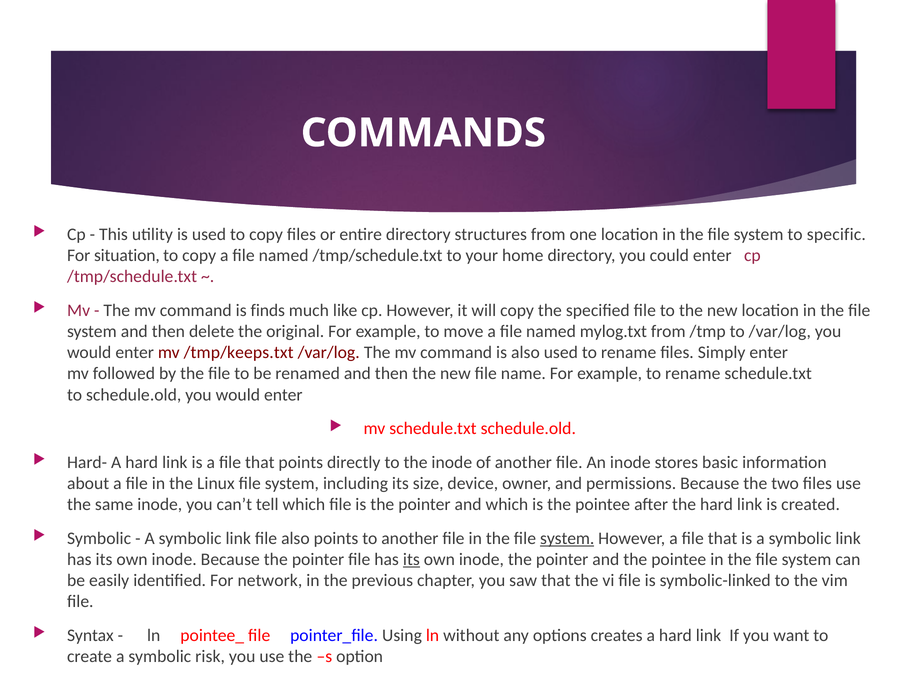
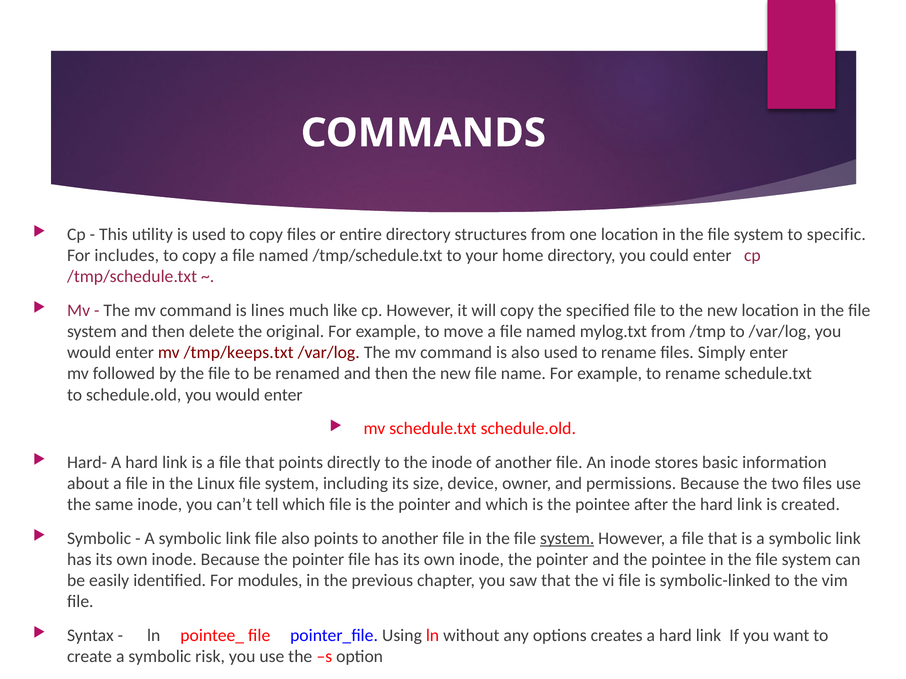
situation: situation -> includes
finds: finds -> lines
its at (411, 560) underline: present -> none
network: network -> modules
